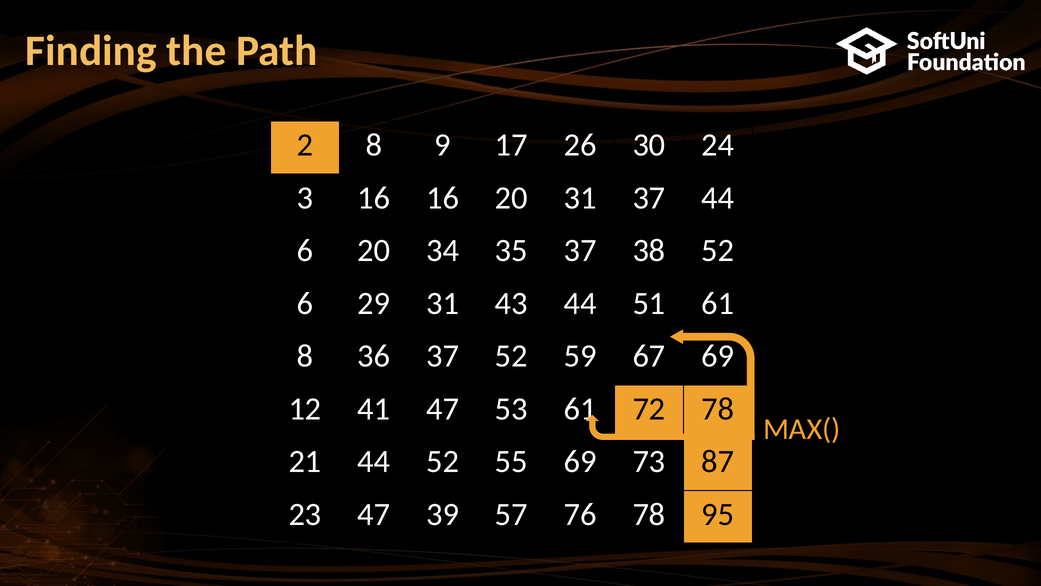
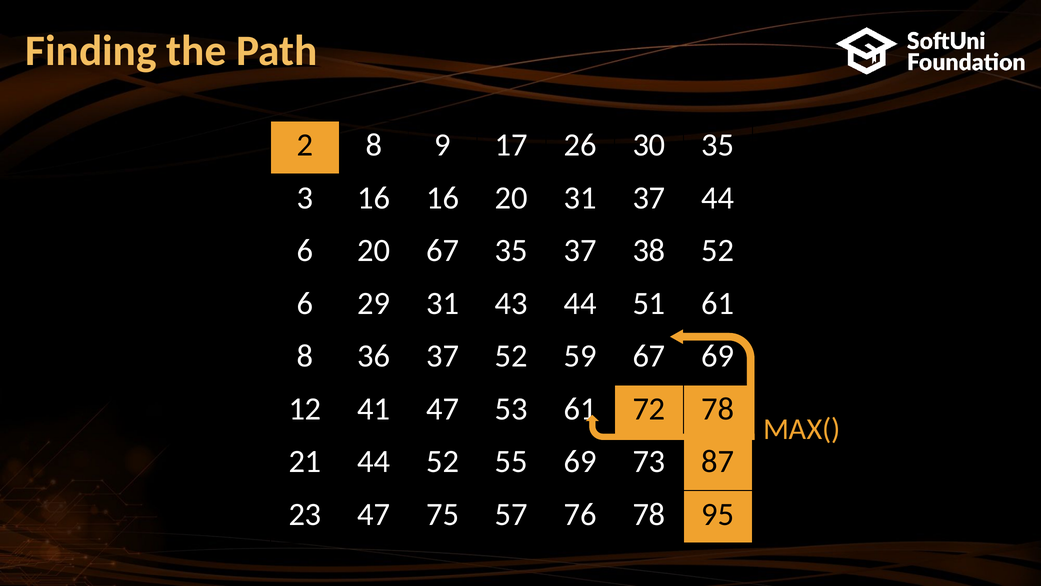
30 24: 24 -> 35
20 34: 34 -> 67
39: 39 -> 75
